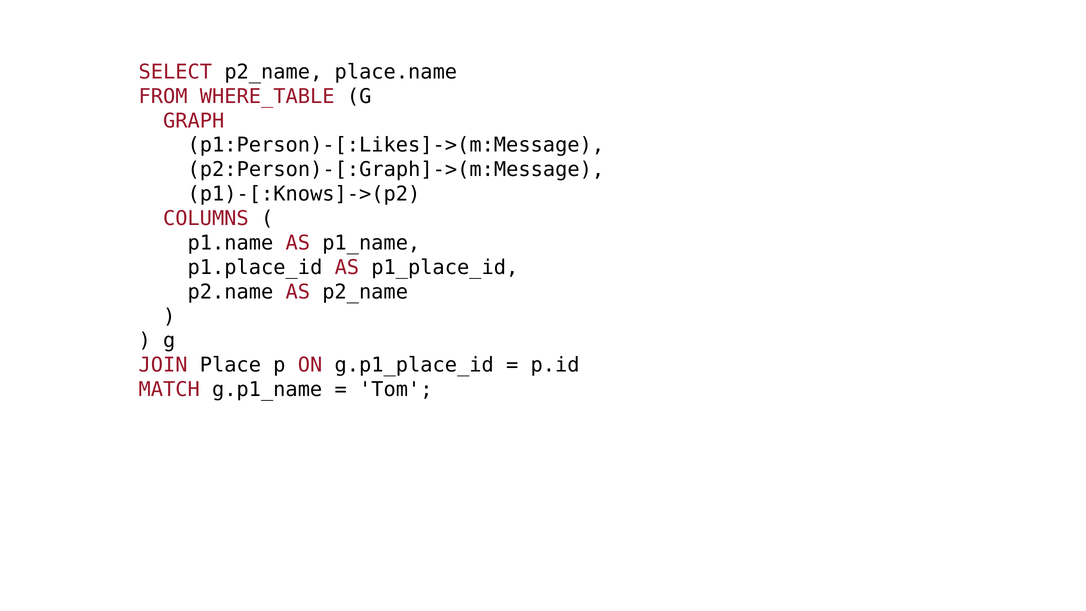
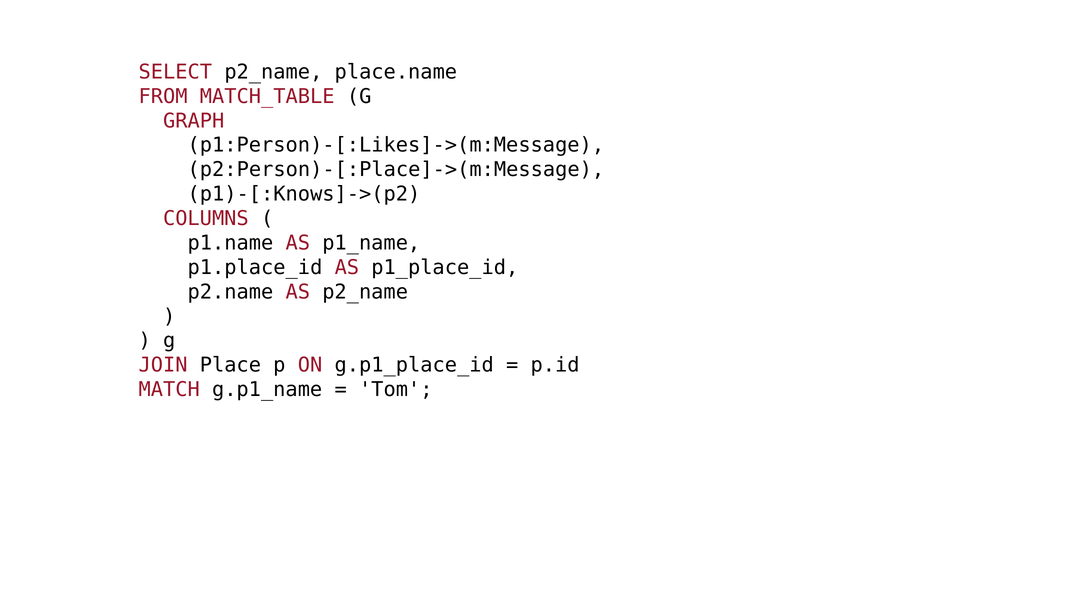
WHERE_TABLE: WHERE_TABLE -> MATCH_TABLE
p2:Person)-[:Graph]->(m:Message: p2:Person)-[:Graph]->(m:Message -> p2:Person)-[:Place]->(m:Message
